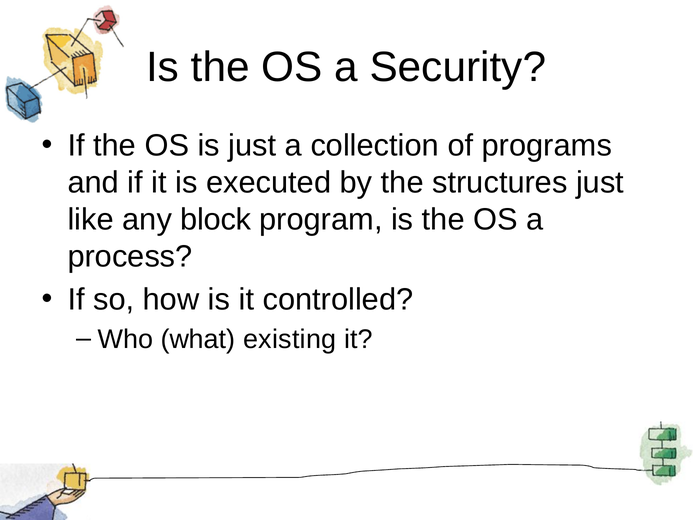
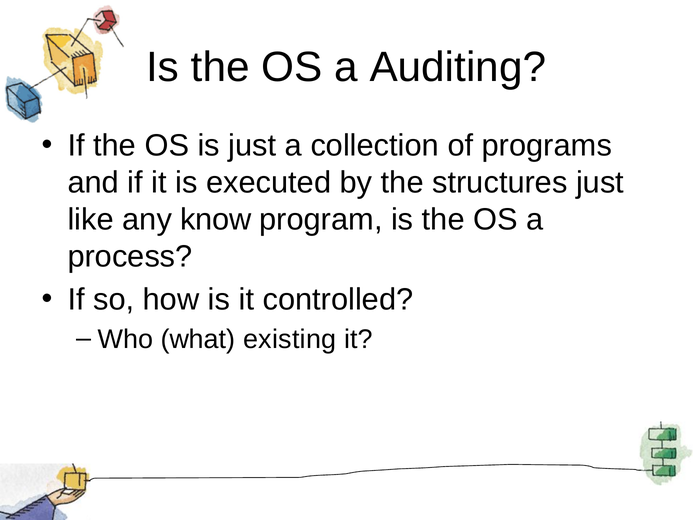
Security: Security -> Auditing
block: block -> know
